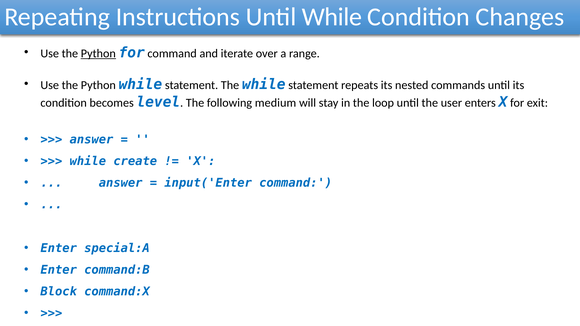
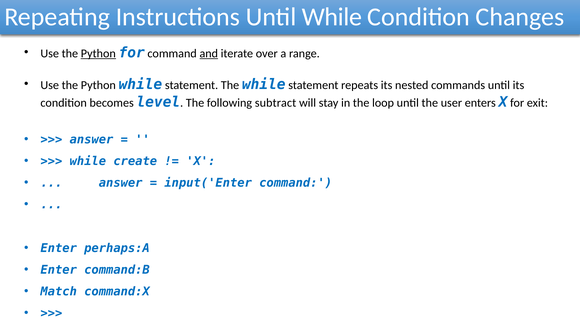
and underline: none -> present
medium: medium -> subtract
special:A: special:A -> perhaps:A
Block: Block -> Match
